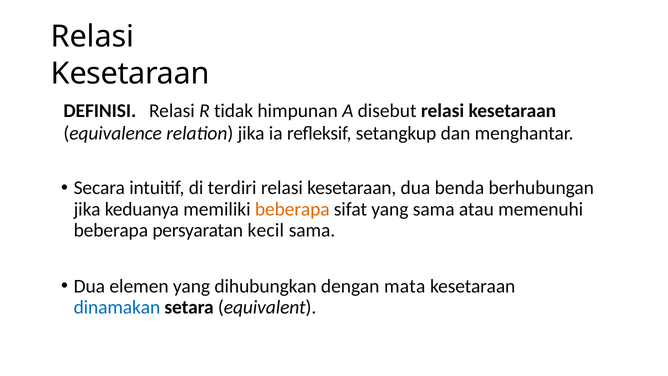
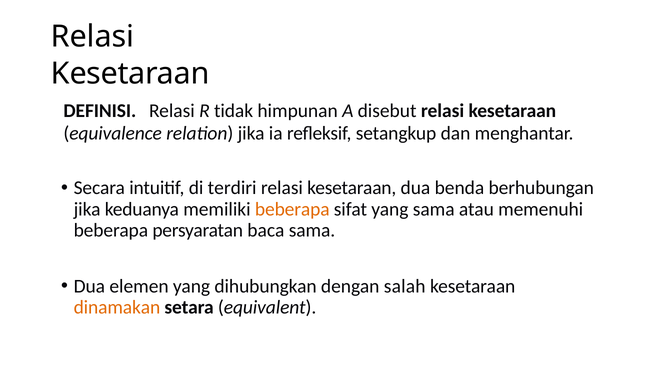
kecil: kecil -> baca
mata: mata -> salah
dinamakan colour: blue -> orange
